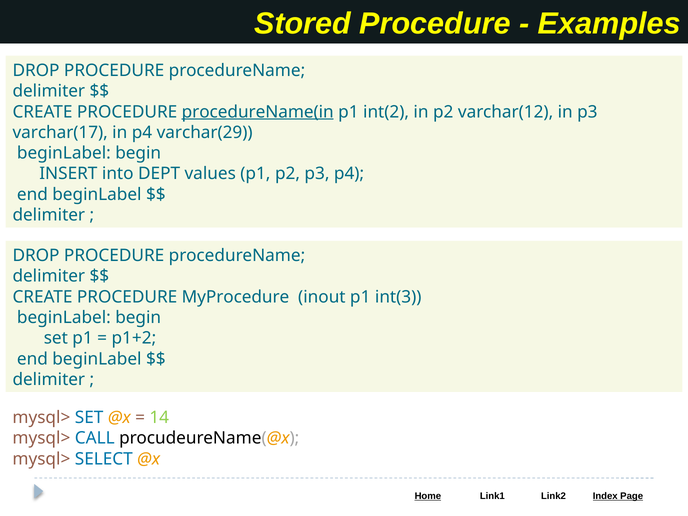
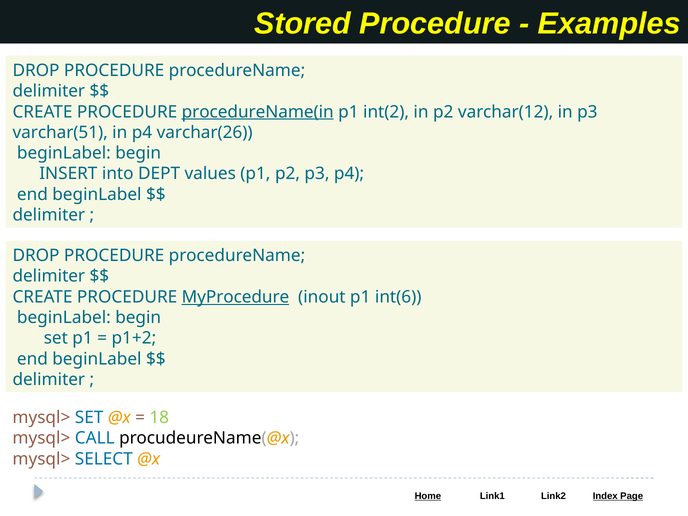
varchar(17: varchar(17 -> varchar(51
varchar(29: varchar(29 -> varchar(26
MyProcedure underline: none -> present
int(3: int(3 -> int(6
14: 14 -> 18
